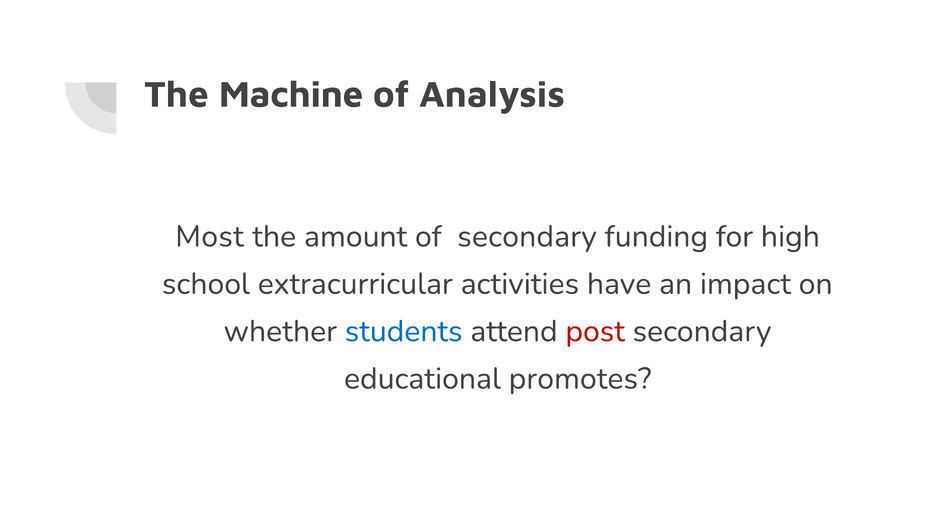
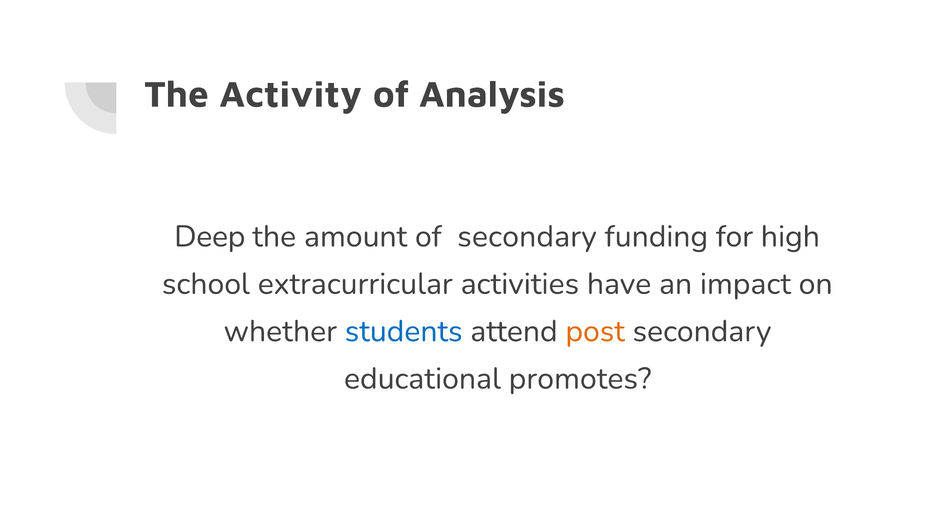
Machine: Machine -> Activity
Most: Most -> Deep
post colour: red -> orange
